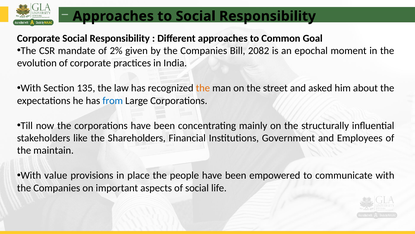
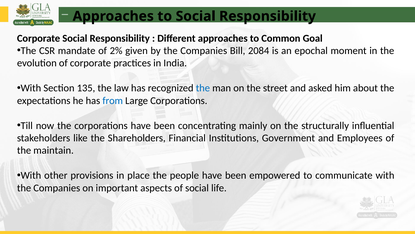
2082: 2082 -> 2084
the at (203, 88) colour: orange -> blue
value: value -> other
